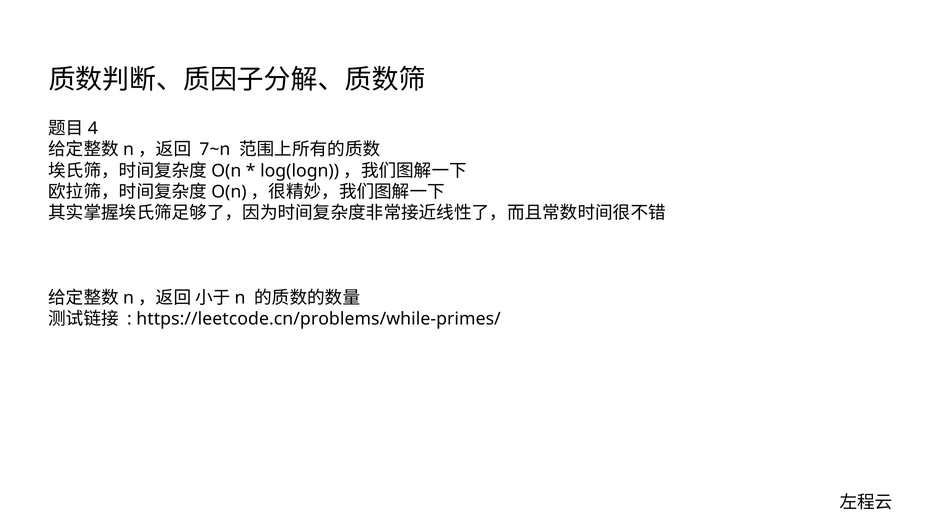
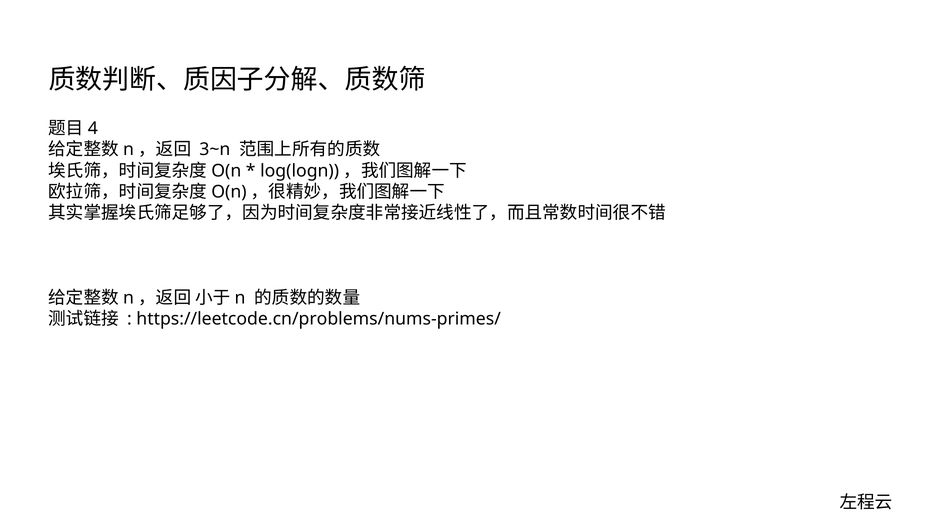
7~n: 7~n -> 3~n
https://leetcode.cn/problems/while-primes/: https://leetcode.cn/problems/while-primes/ -> https://leetcode.cn/problems/nums-primes/
